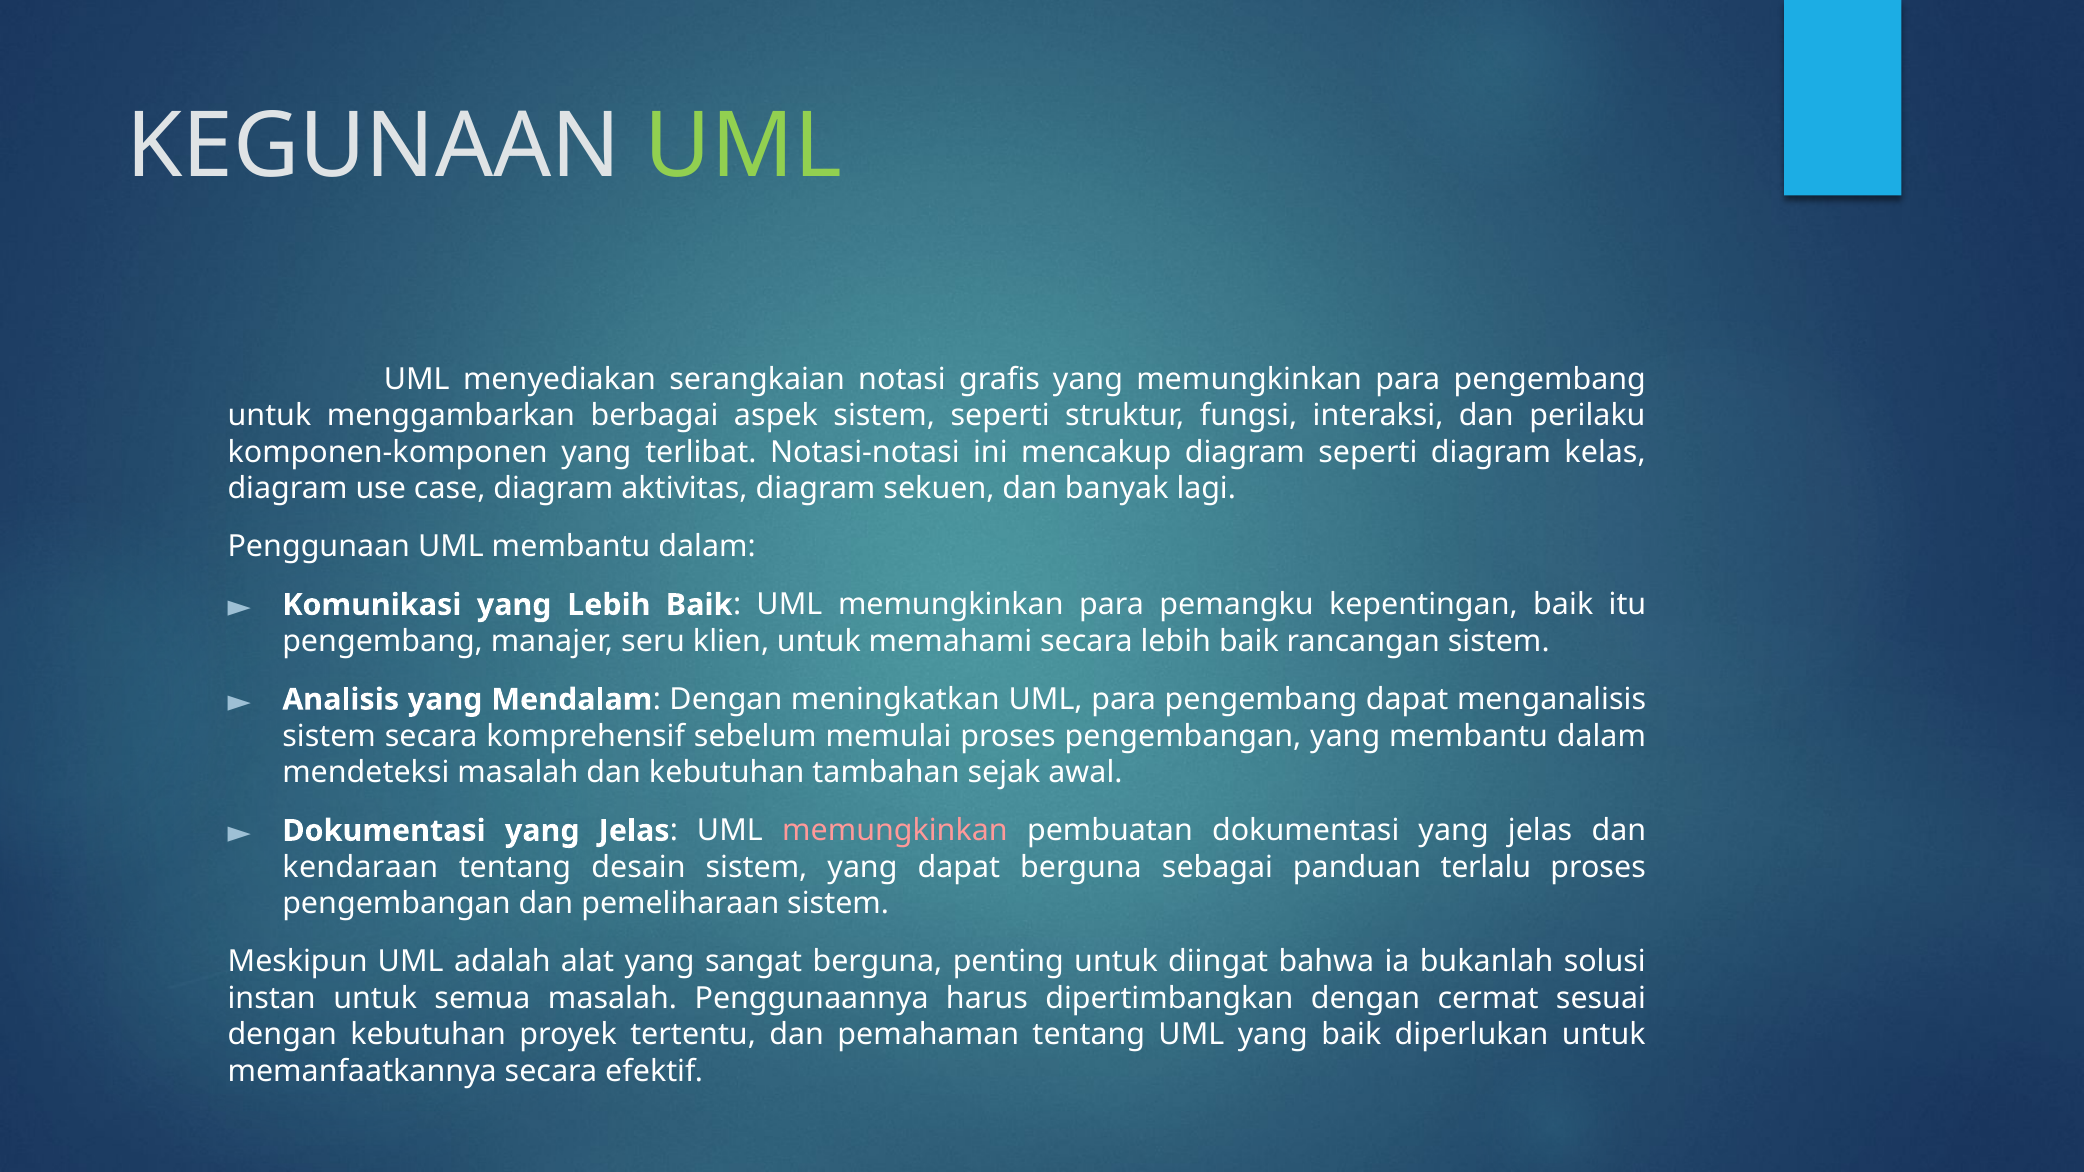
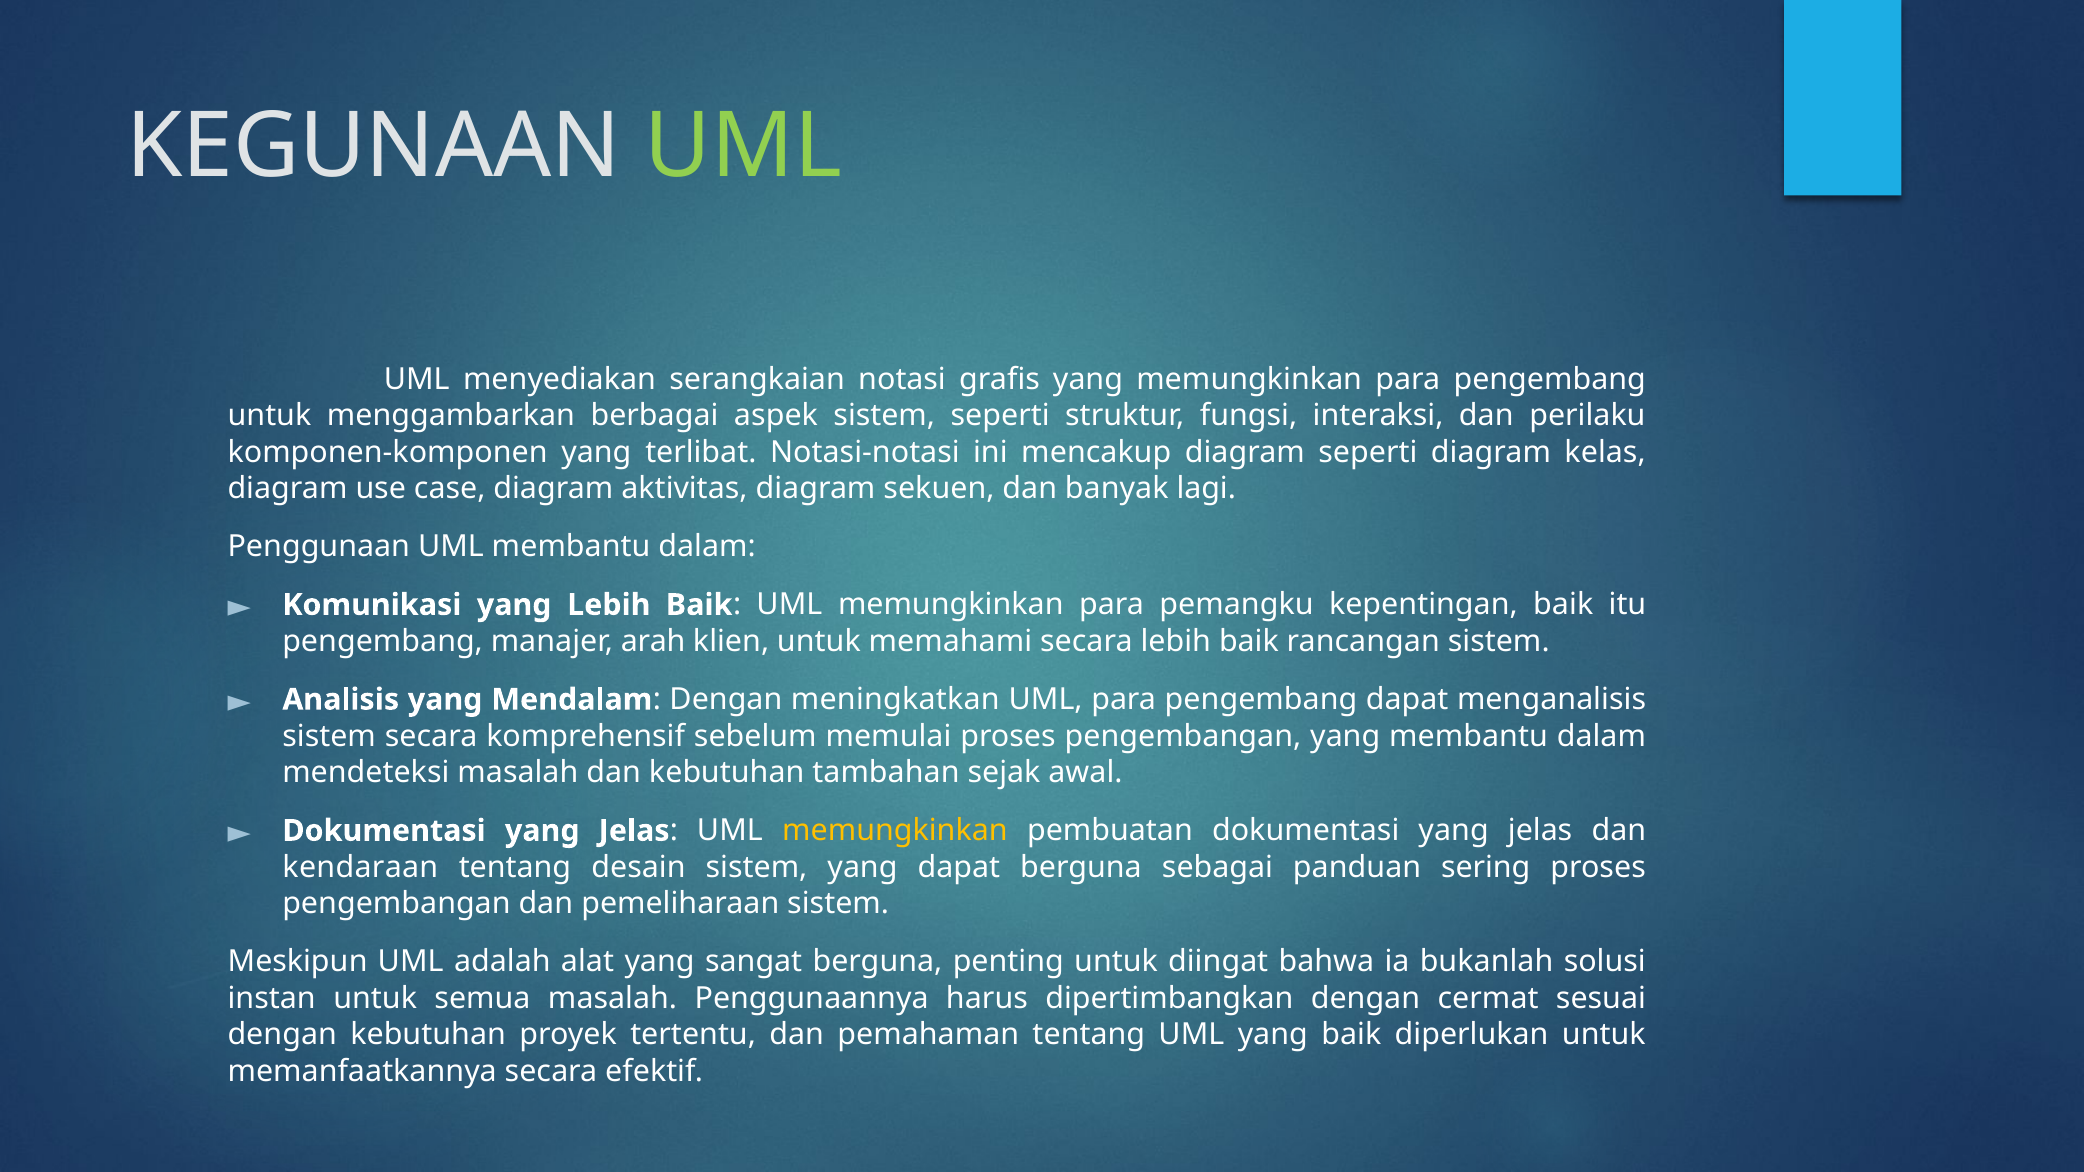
seru: seru -> arah
memungkinkan at (895, 831) colour: pink -> yellow
terlalu: terlalu -> sering
